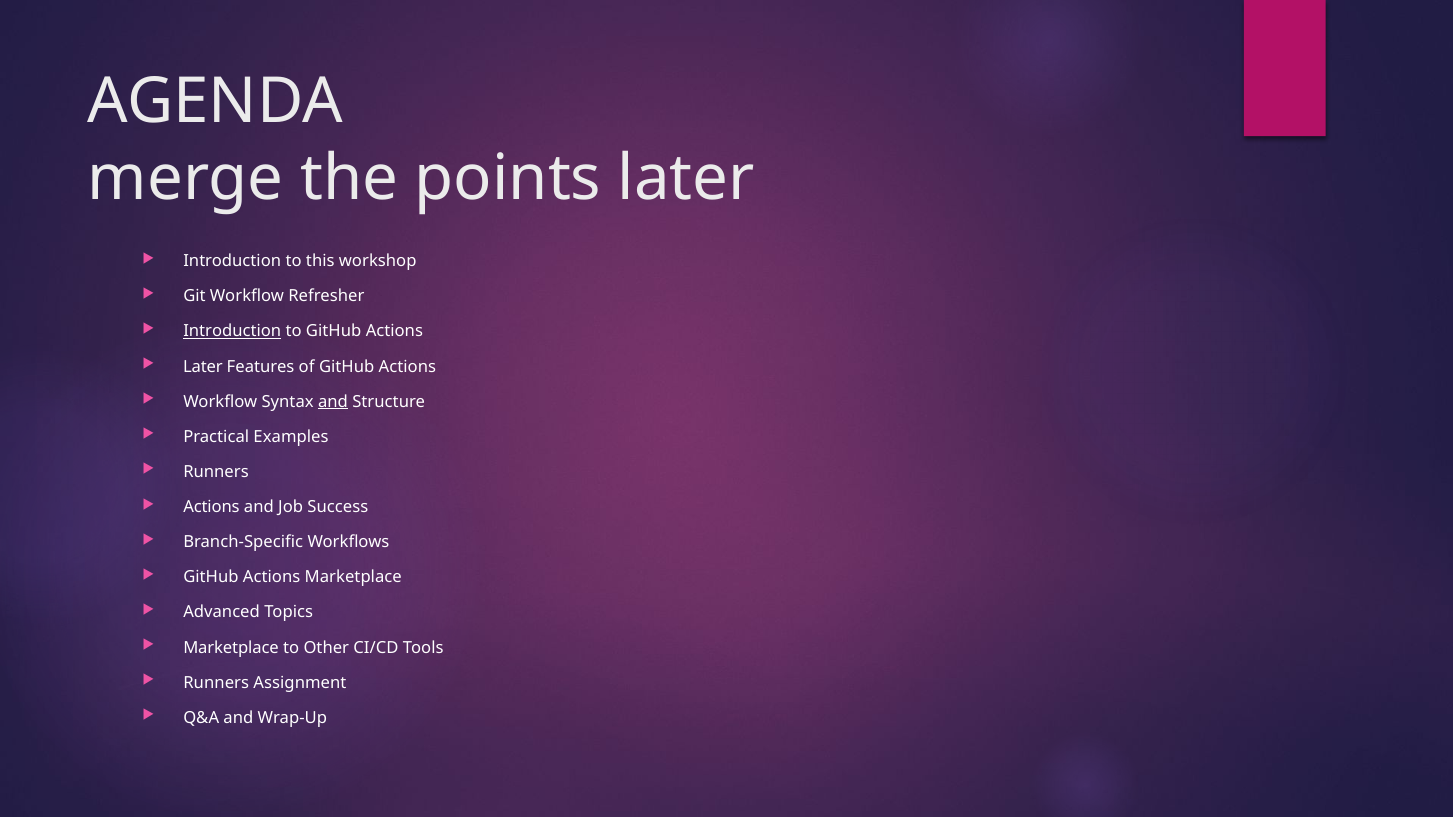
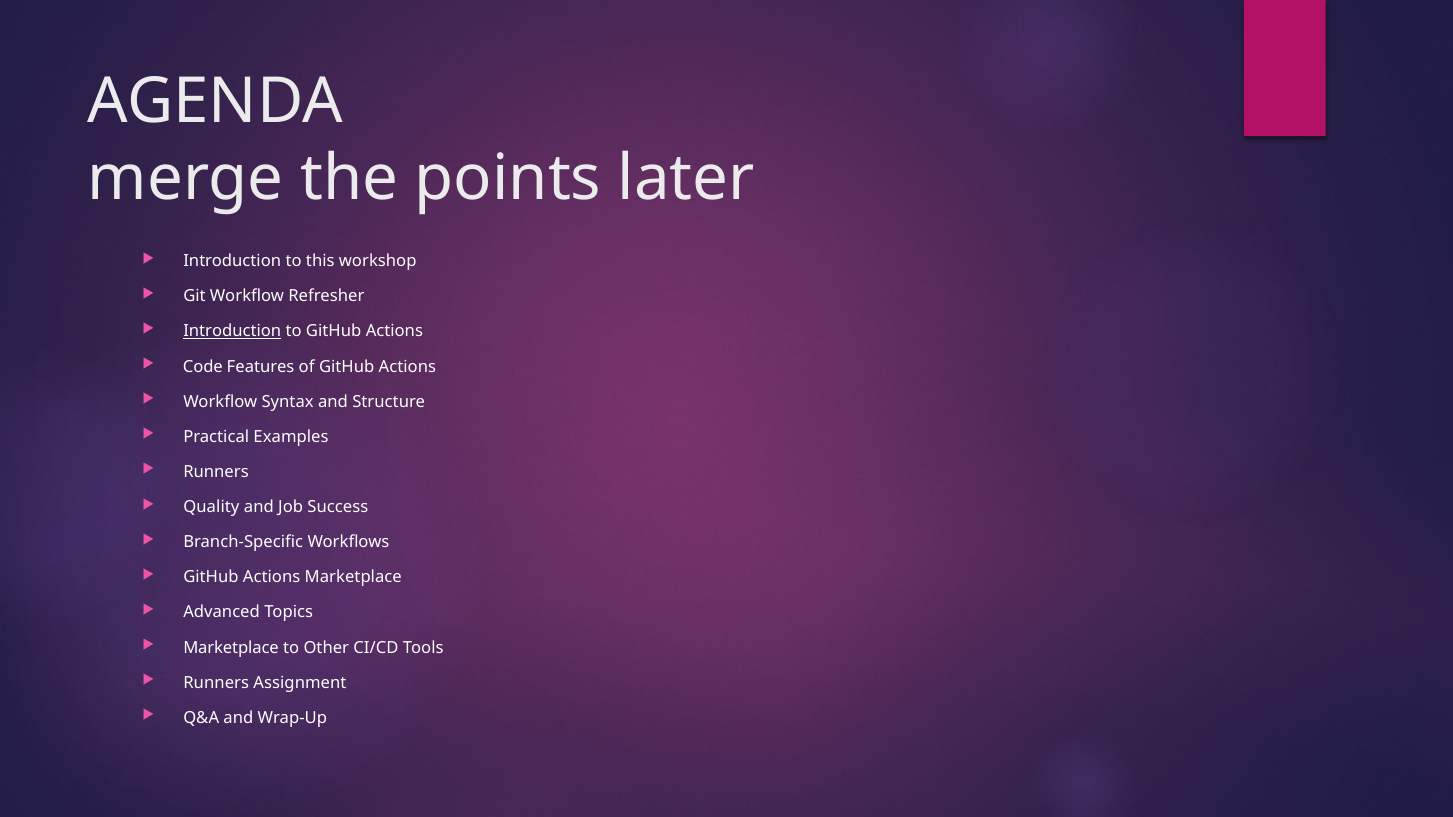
Later at (203, 367): Later -> Code
and at (333, 402) underline: present -> none
Actions at (211, 507): Actions -> Quality
